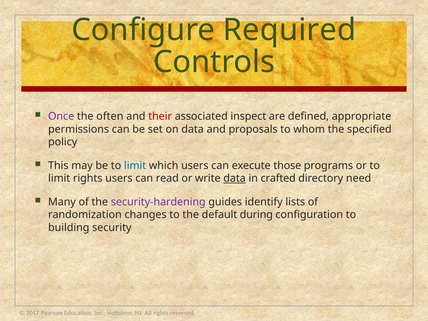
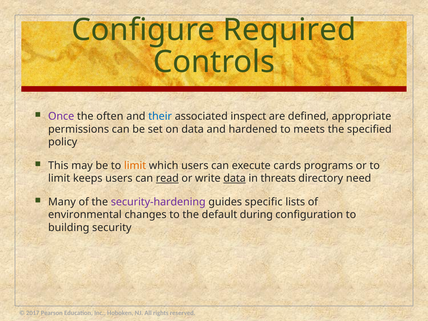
their colour: red -> blue
proposals: proposals -> hardened
whom: whom -> meets
limit at (135, 166) colour: blue -> orange
those: those -> cards
limit rights: rights -> keeps
read underline: none -> present
crafted: crafted -> threats
identify: identify -> specific
randomization: randomization -> environmental
